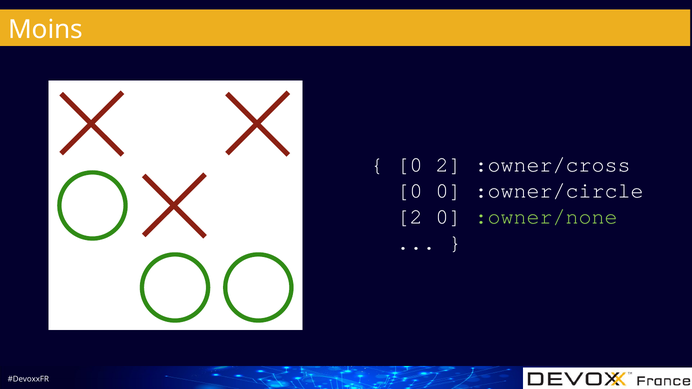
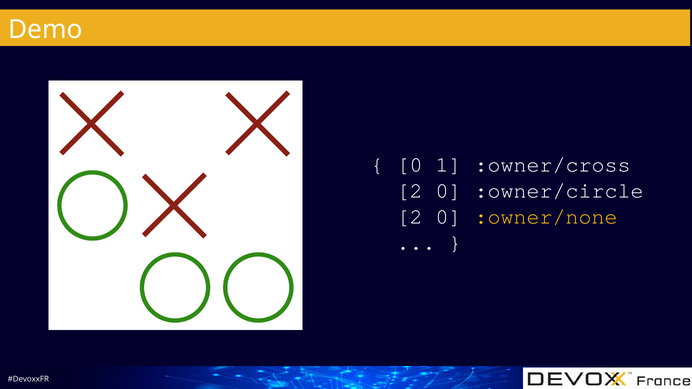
Moins: Moins -> Demo
0 2: 2 -> 1
0 at (410, 191): 0 -> 2
:owner/none colour: light green -> yellow
